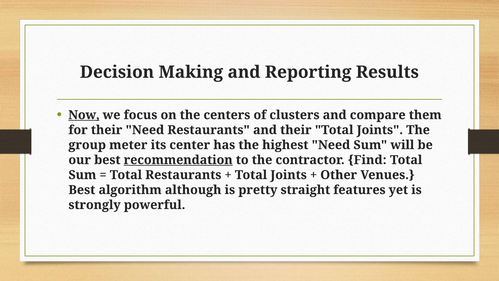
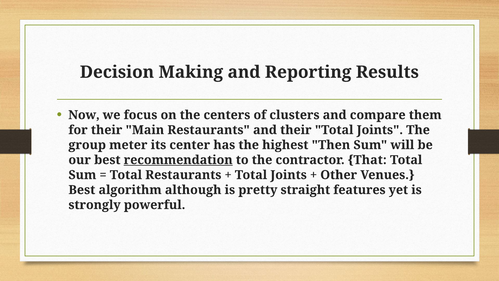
Now underline: present -> none
their Need: Need -> Main
highest Need: Need -> Then
Find: Find -> That
